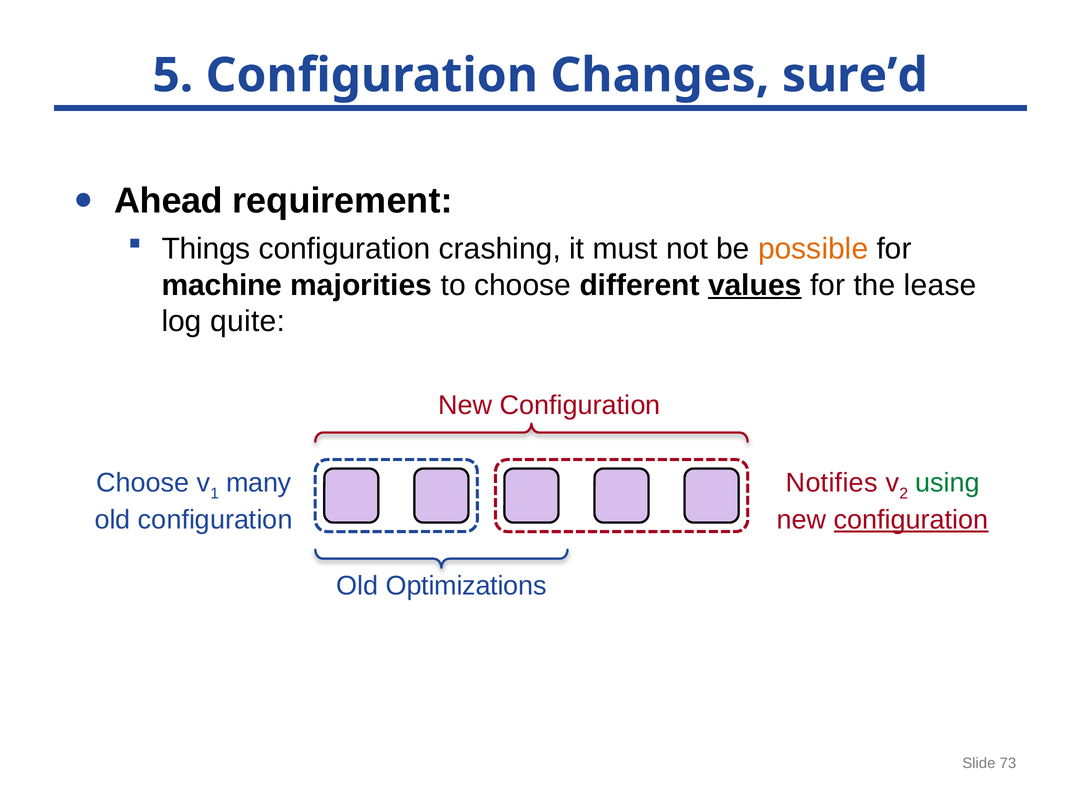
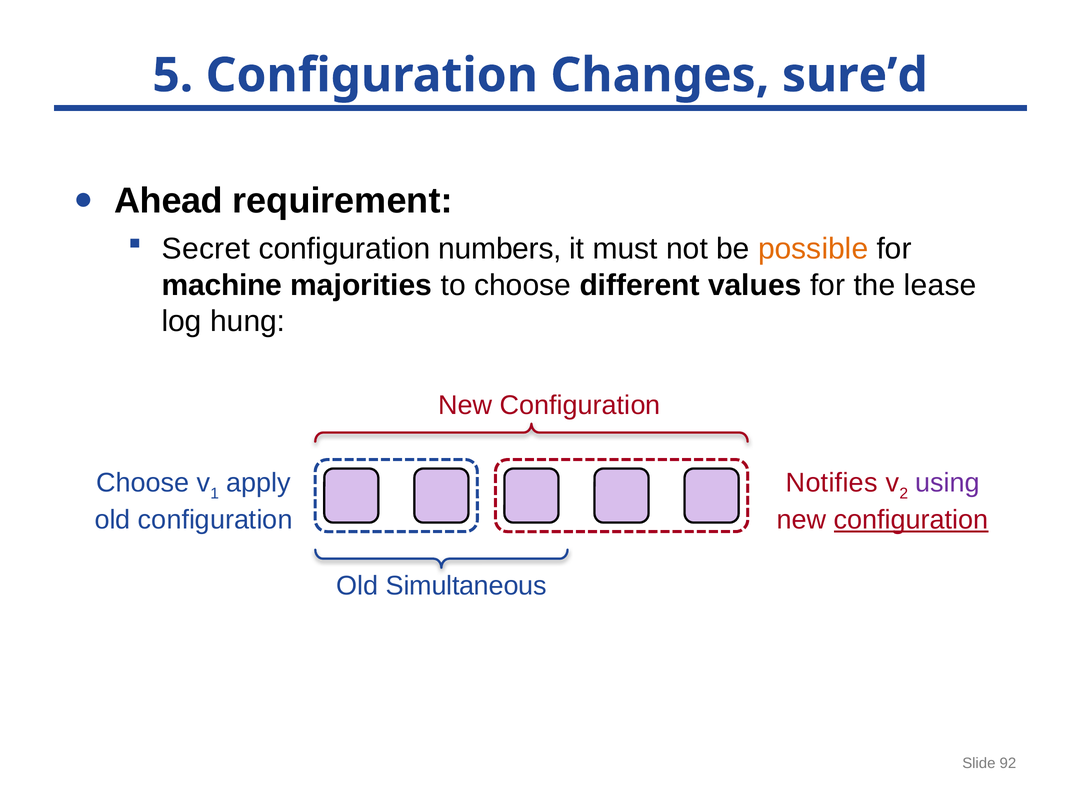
Things: Things -> Secret
crashing: crashing -> numbers
values underline: present -> none
quite: quite -> hung
many: many -> apply
using colour: green -> purple
Optimizations: Optimizations -> Simultaneous
73: 73 -> 92
